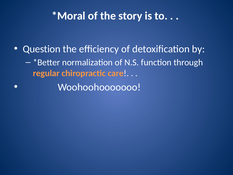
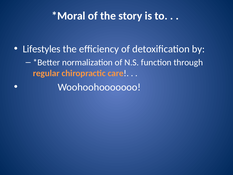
Question: Question -> Lifestyles
